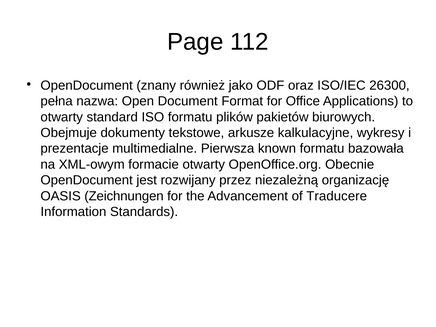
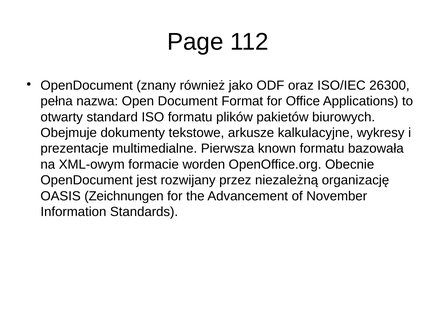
formacie otwarty: otwarty -> worden
Traducere: Traducere -> November
